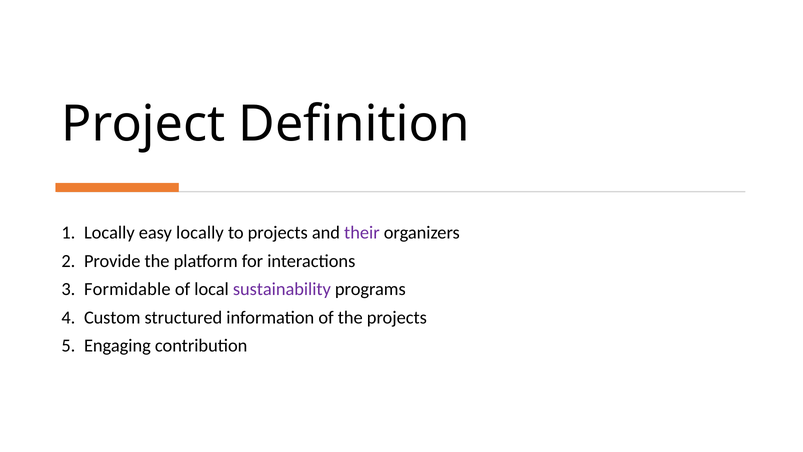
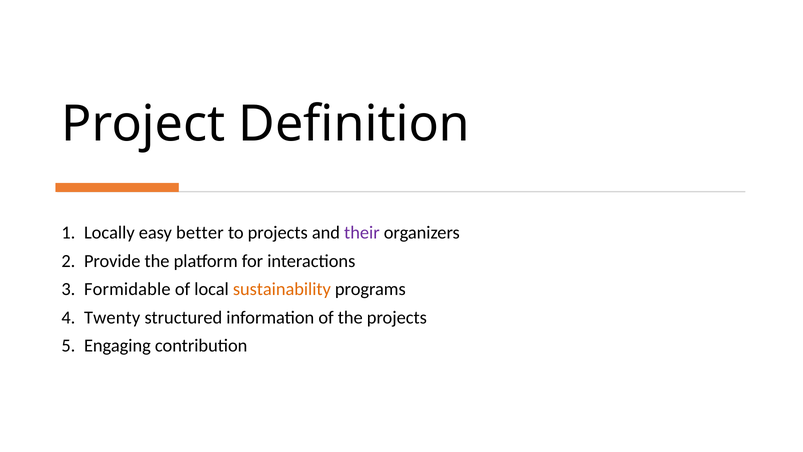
easy locally: locally -> better
sustainability colour: purple -> orange
Custom: Custom -> Twenty
